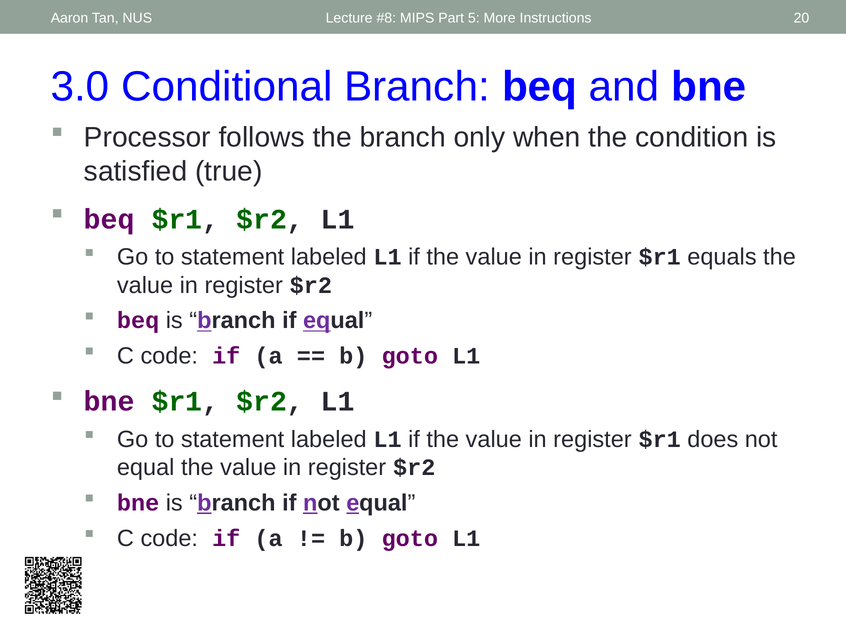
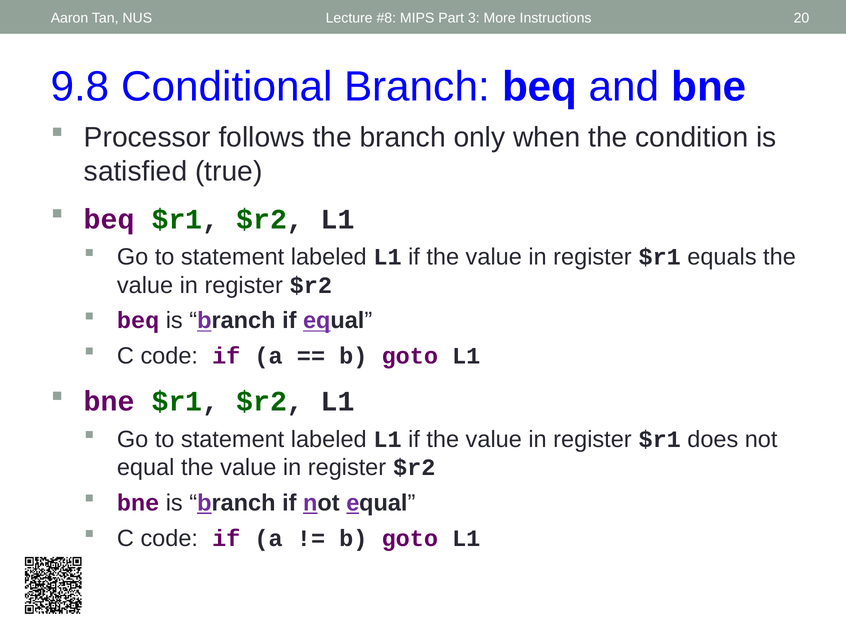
5: 5 -> 3
3.0: 3.0 -> 9.8
